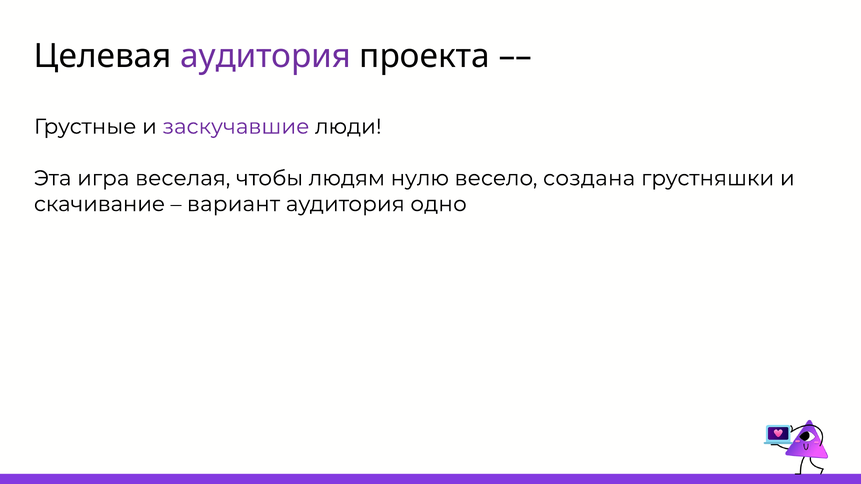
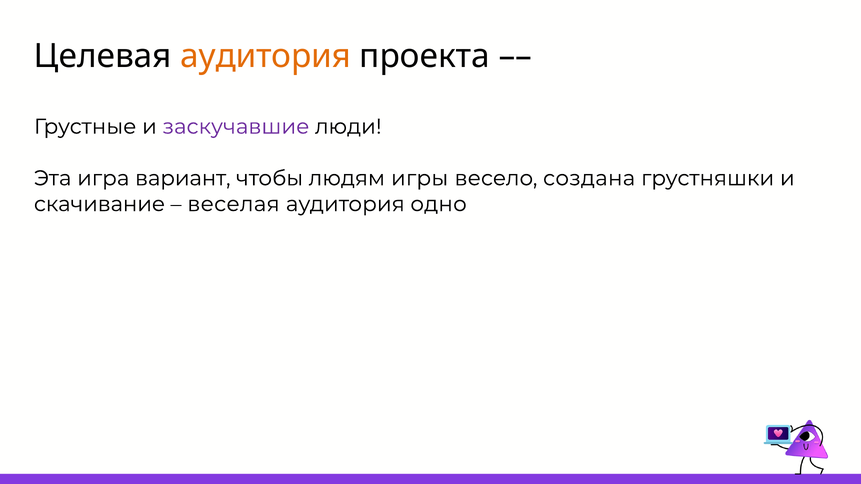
аудитория at (266, 56) colour: purple -> orange
веселая: веселая -> вариант
нулю: нулю -> игры
вариант: вариант -> веселая
